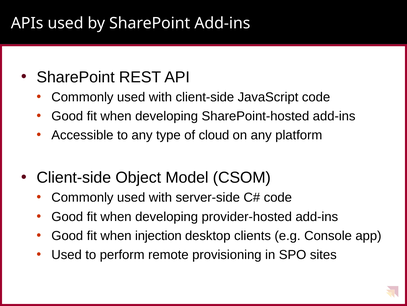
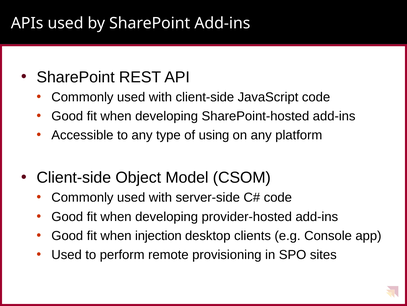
cloud: cloud -> using
